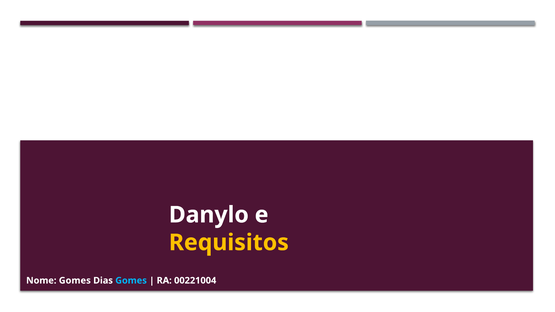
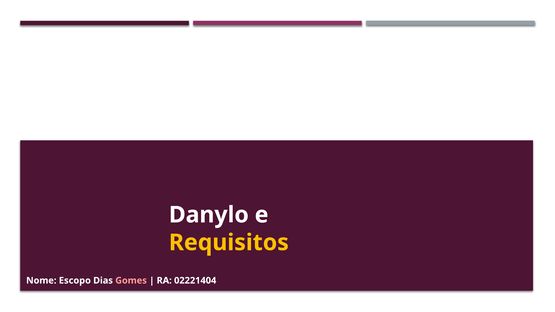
Nome Gomes: Gomes -> Escopo
Gomes at (131, 281) colour: light blue -> pink
00221004: 00221004 -> 02221404
